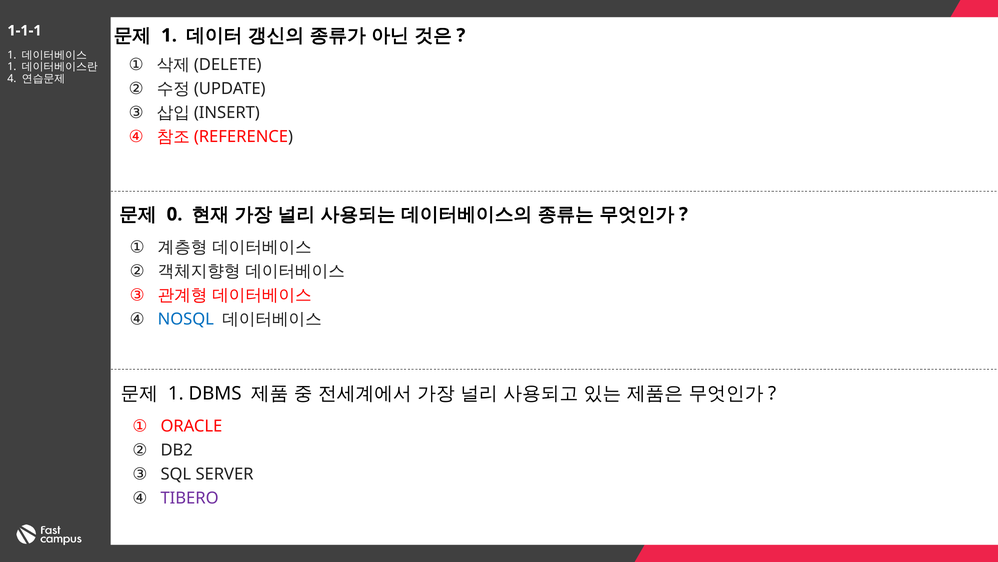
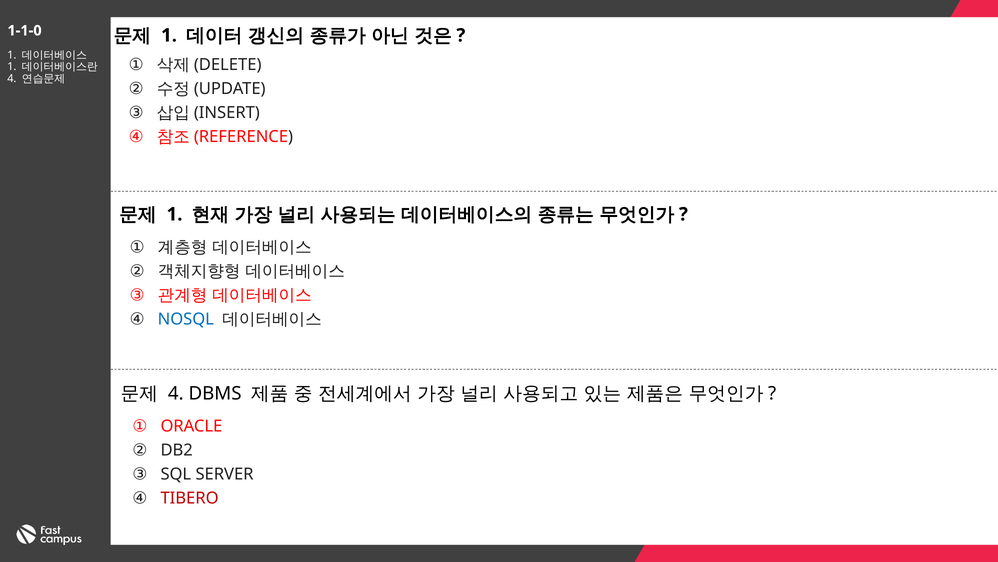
1-1-1: 1-1-1 -> 1-1-0
0 at (175, 214): 0 -> 1
1 at (176, 393): 1 -> 4
TIBERO colour: purple -> red
